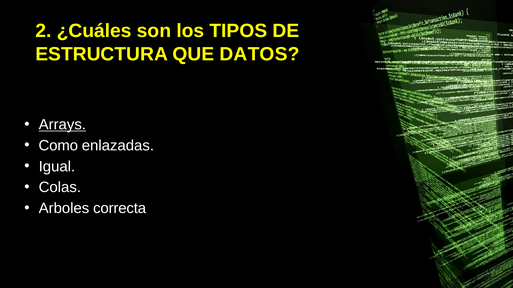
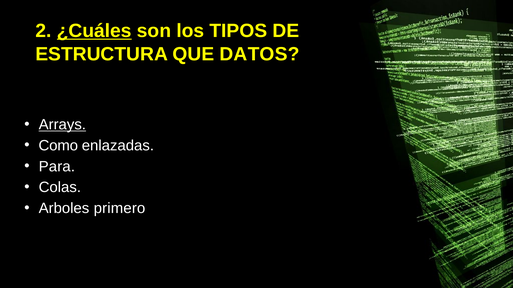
¿Cuáles underline: none -> present
Igual: Igual -> Para
correcta: correcta -> primero
